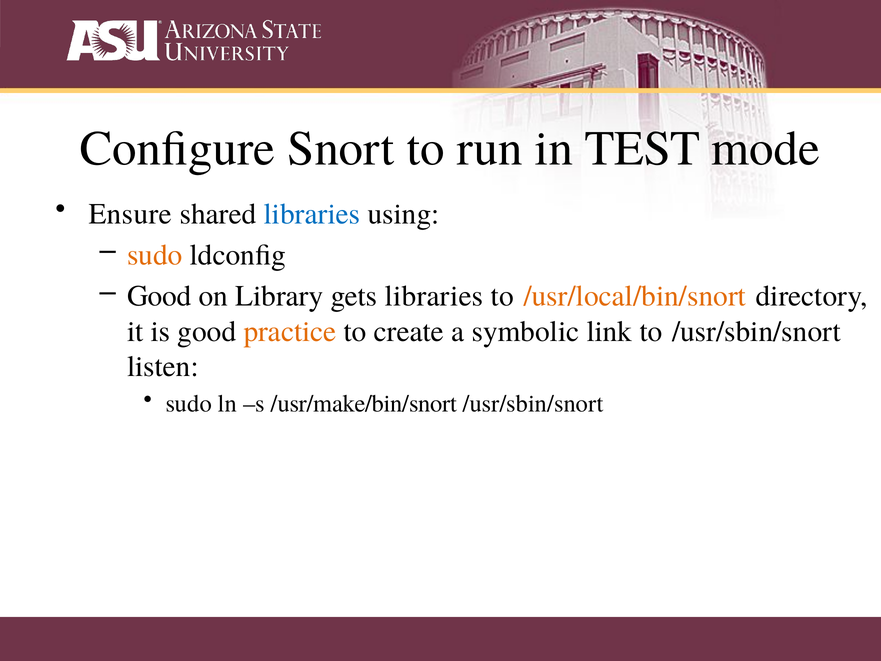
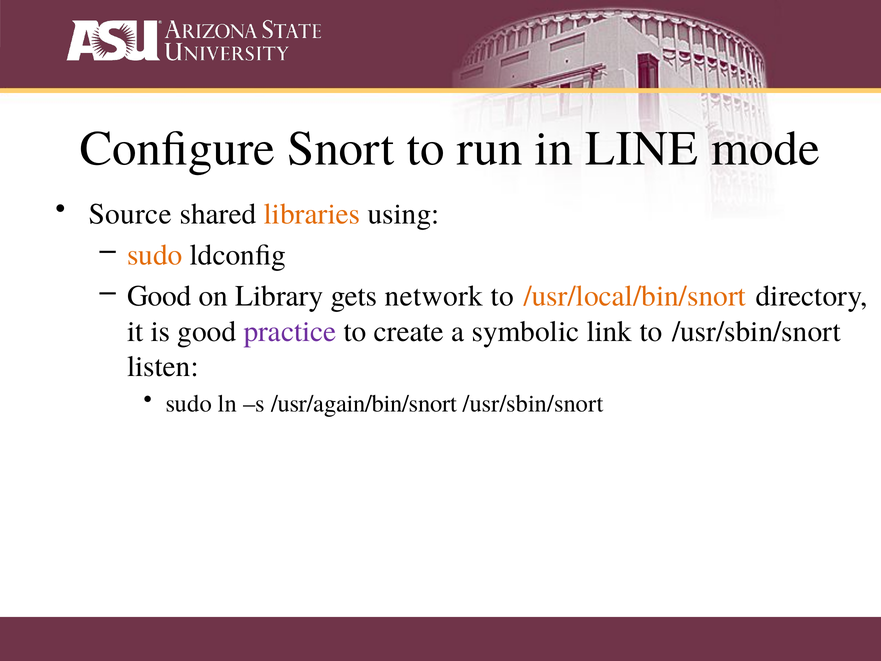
TEST: TEST -> LINE
Ensure: Ensure -> Source
libraries at (312, 214) colour: blue -> orange
gets libraries: libraries -> network
practice colour: orange -> purple
/usr/make/bin/snort: /usr/make/bin/snort -> /usr/again/bin/snort
